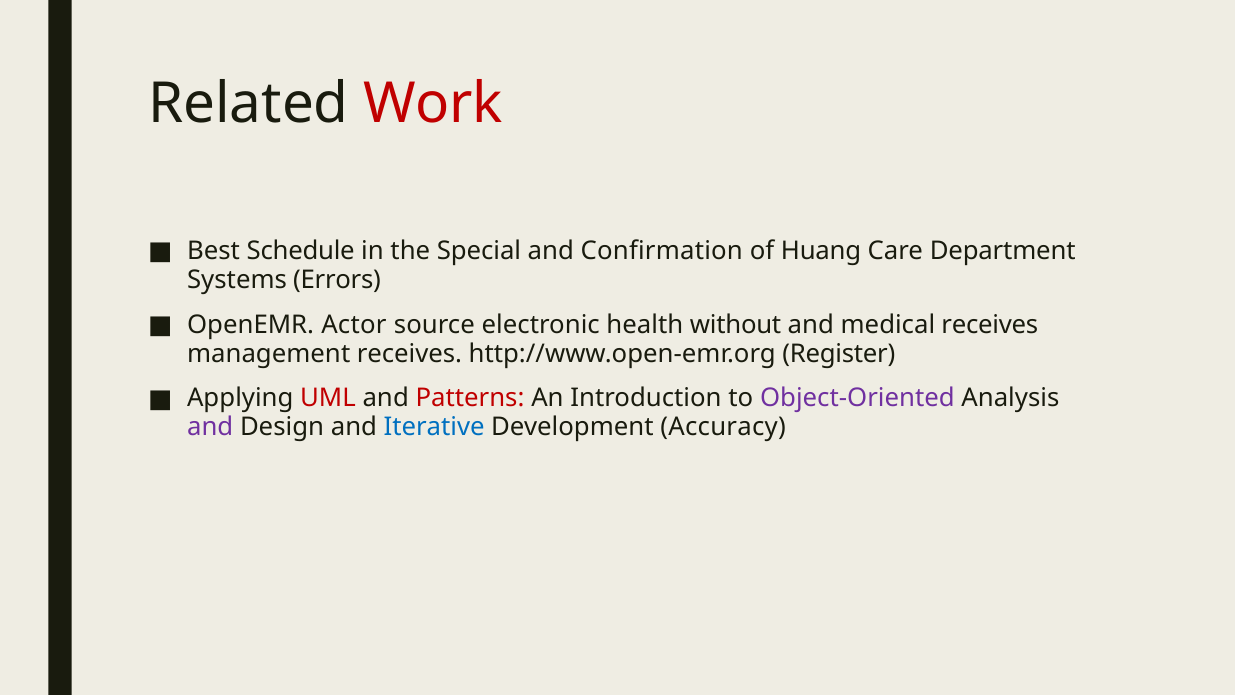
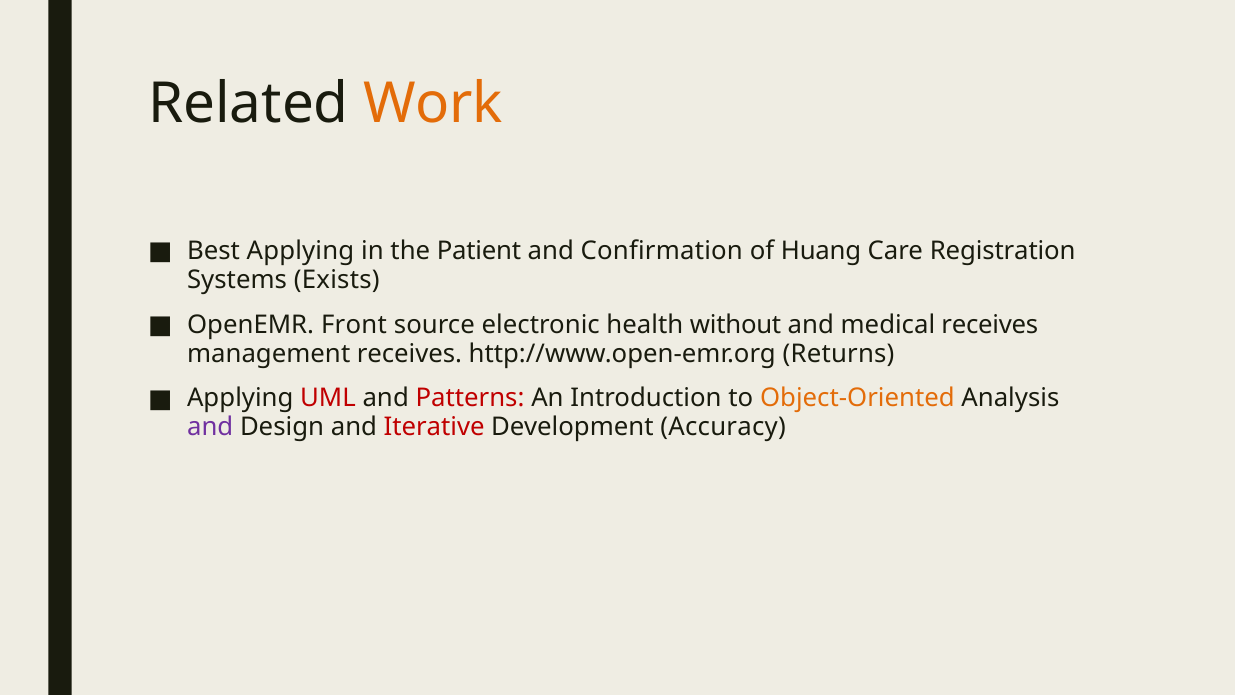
Work colour: red -> orange
Best Schedule: Schedule -> Applying
Special: Special -> Patient
Department: Department -> Registration
Errors: Errors -> Exists
Actor: Actor -> Front
Register: Register -> Returns
Object-Oriented colour: purple -> orange
Iterative colour: blue -> red
